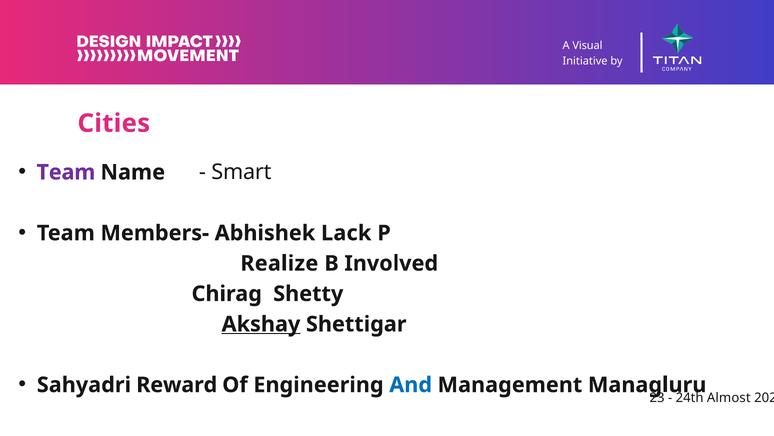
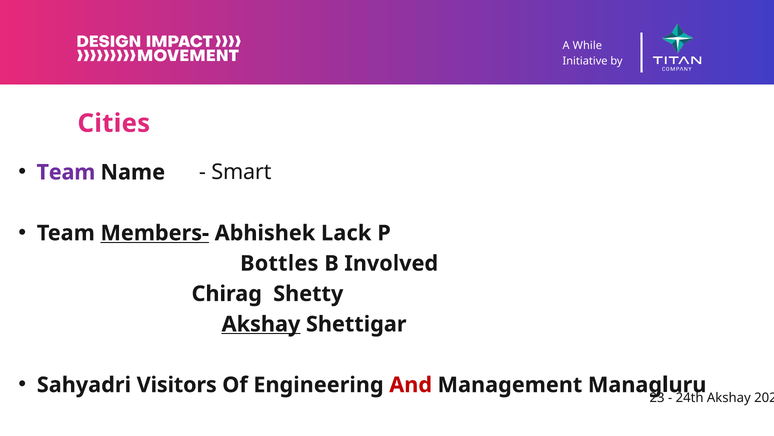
Visual: Visual -> While
Members- underline: none -> present
Realize: Realize -> Bottles
Reward: Reward -> Visitors
And colour: blue -> red
Almost at (729, 398): Almost -> Akshay
